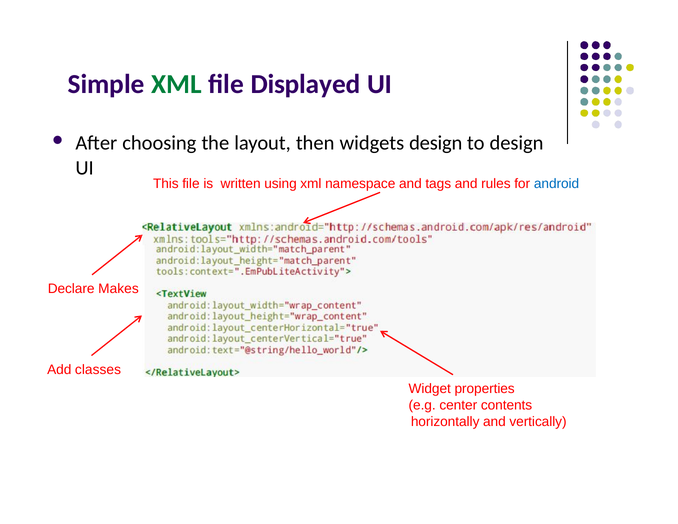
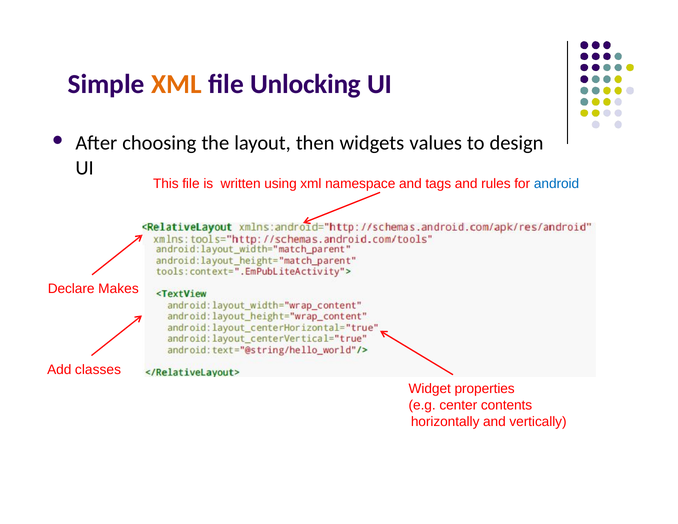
XML at (176, 84) colour: green -> orange
Displayed: Displayed -> Unlocking
widgets design: design -> values
